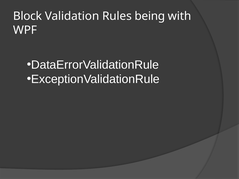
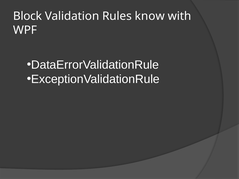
being: being -> know
